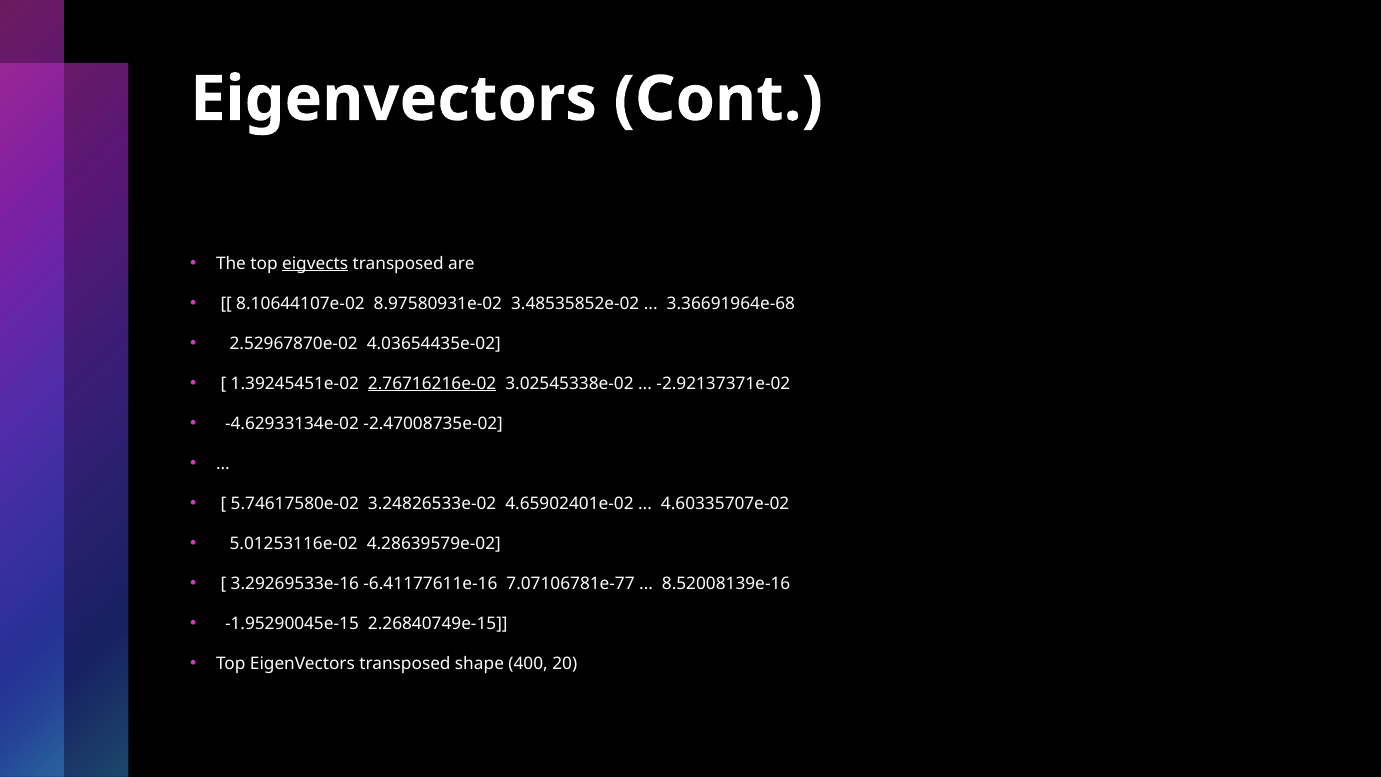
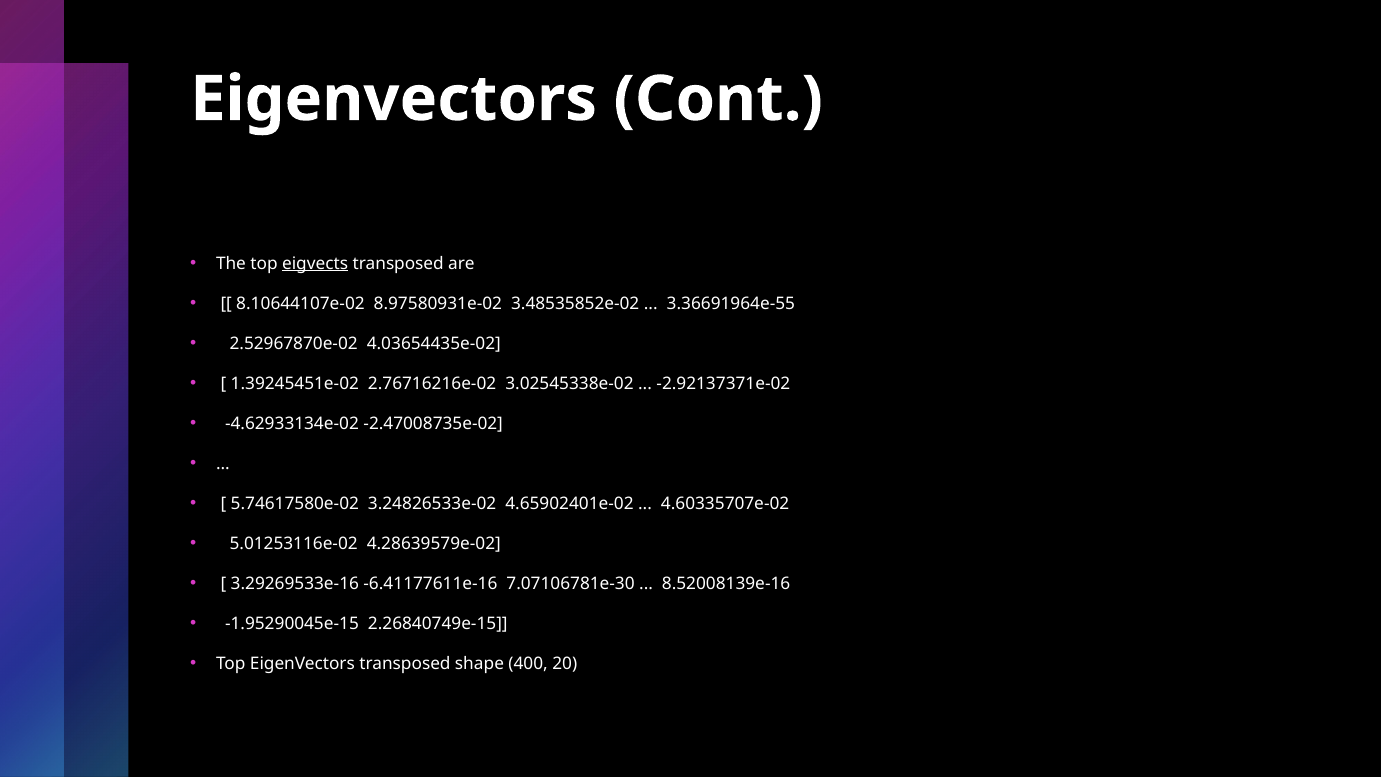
3.36691964e-68: 3.36691964e-68 -> 3.36691964e-55
2.76716216e-02 underline: present -> none
7.07106781e-77: 7.07106781e-77 -> 7.07106781e-30
